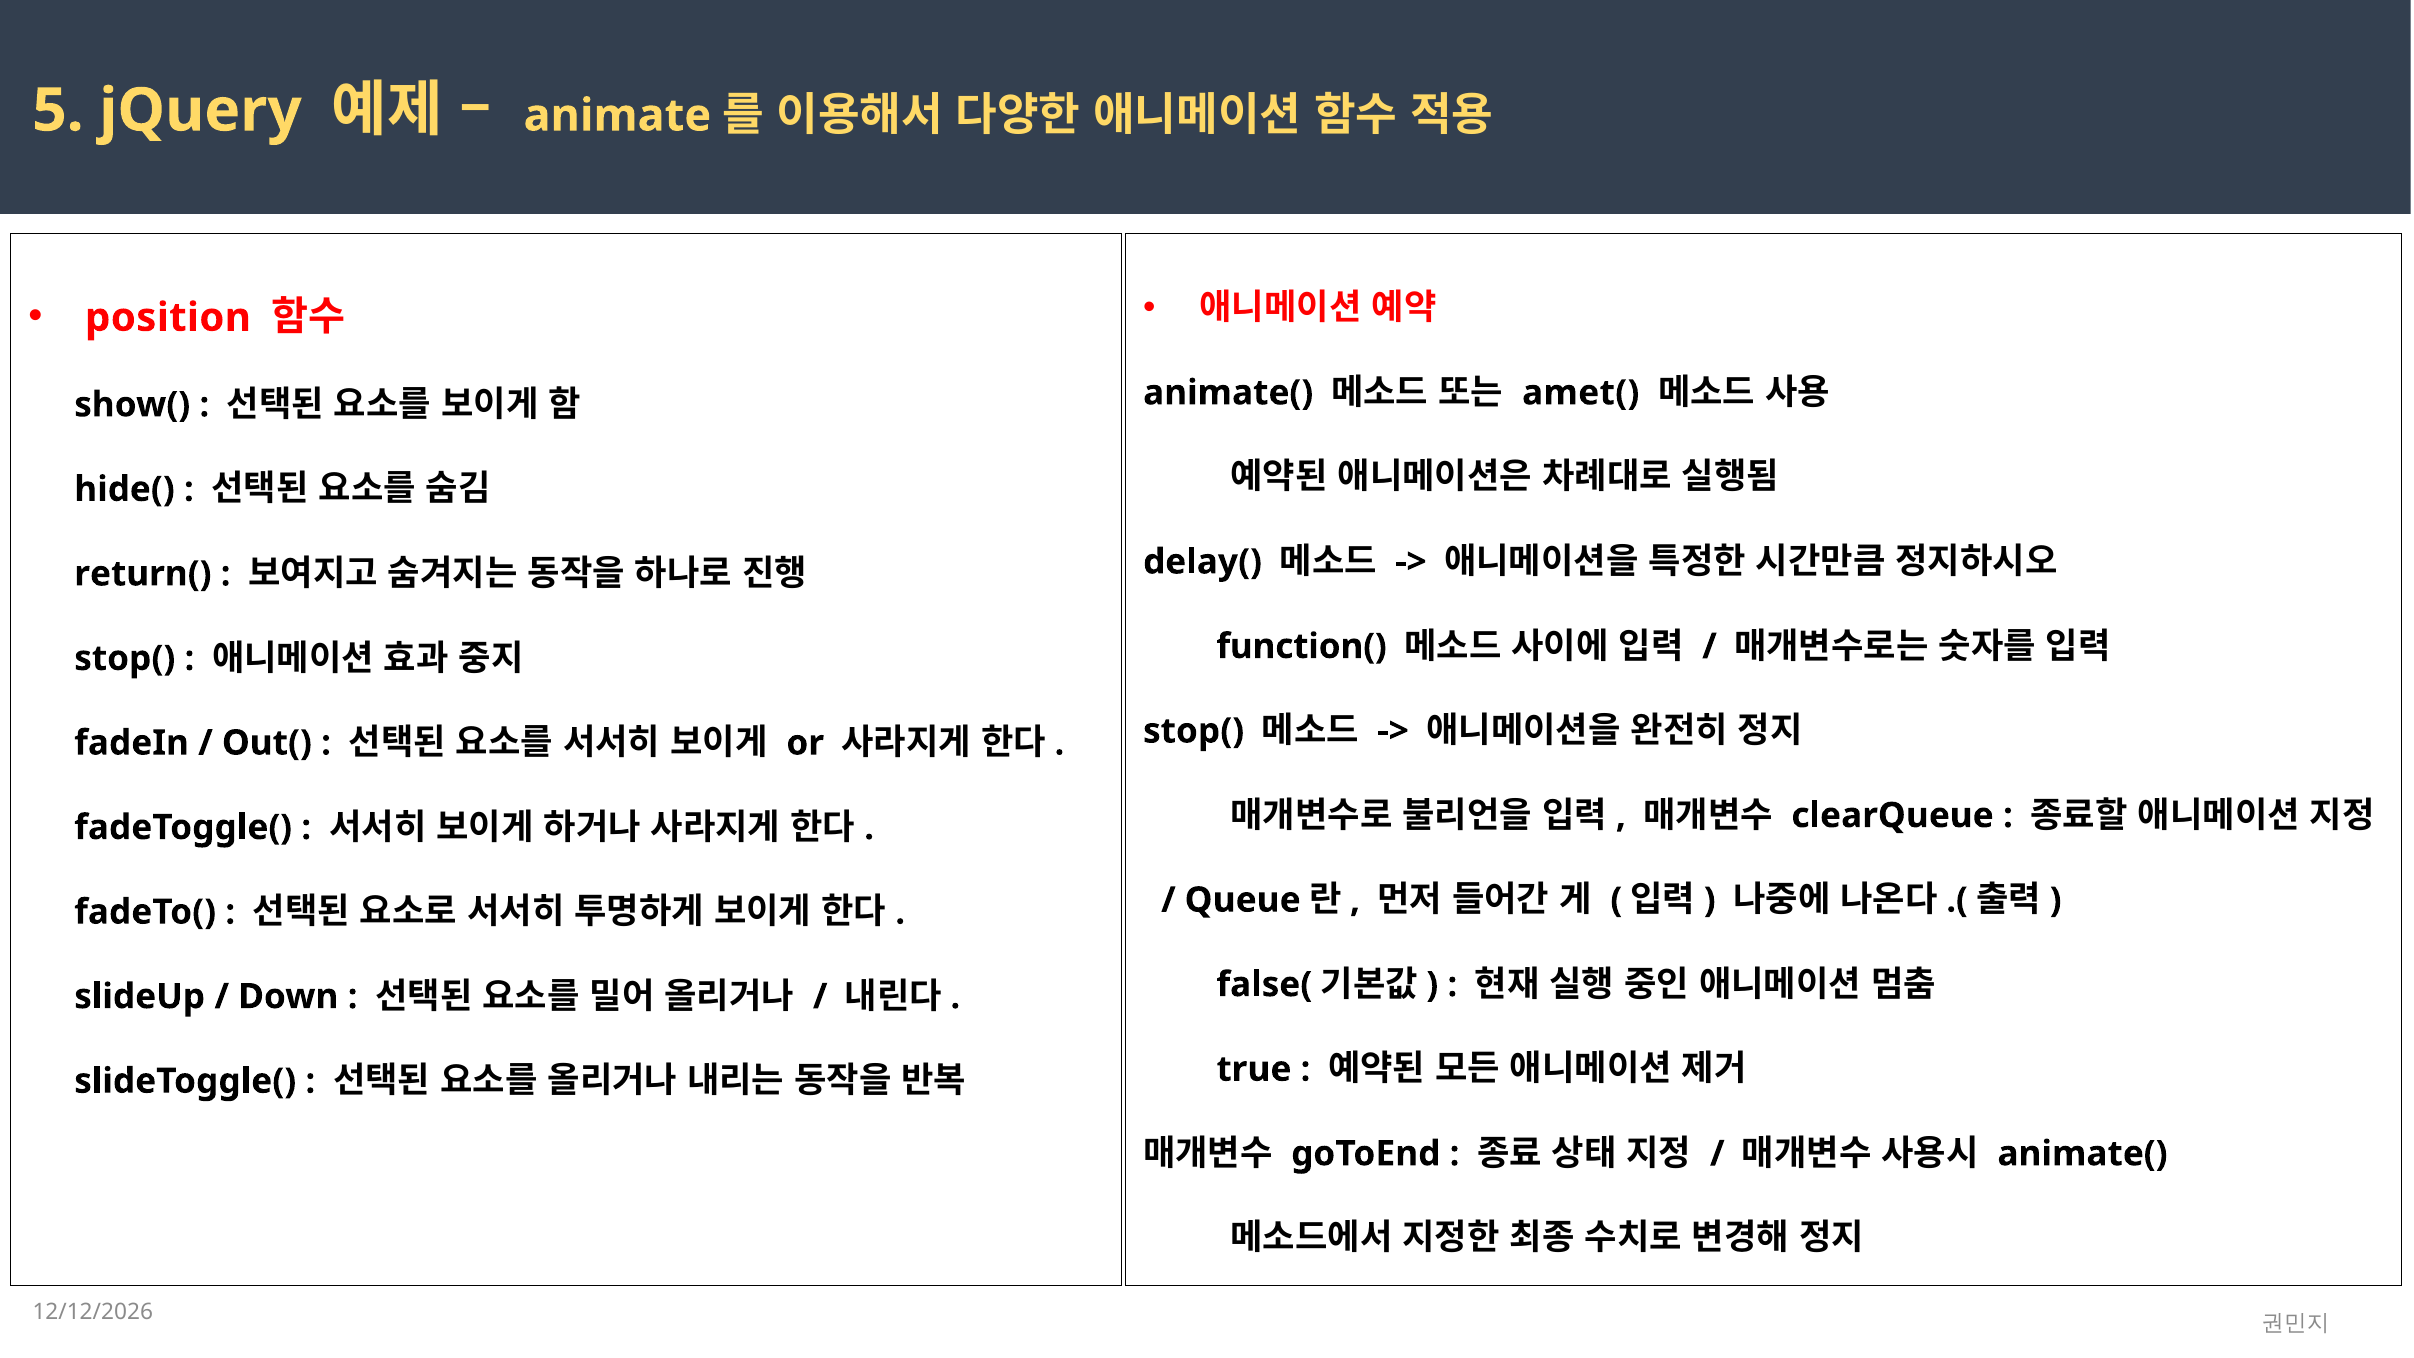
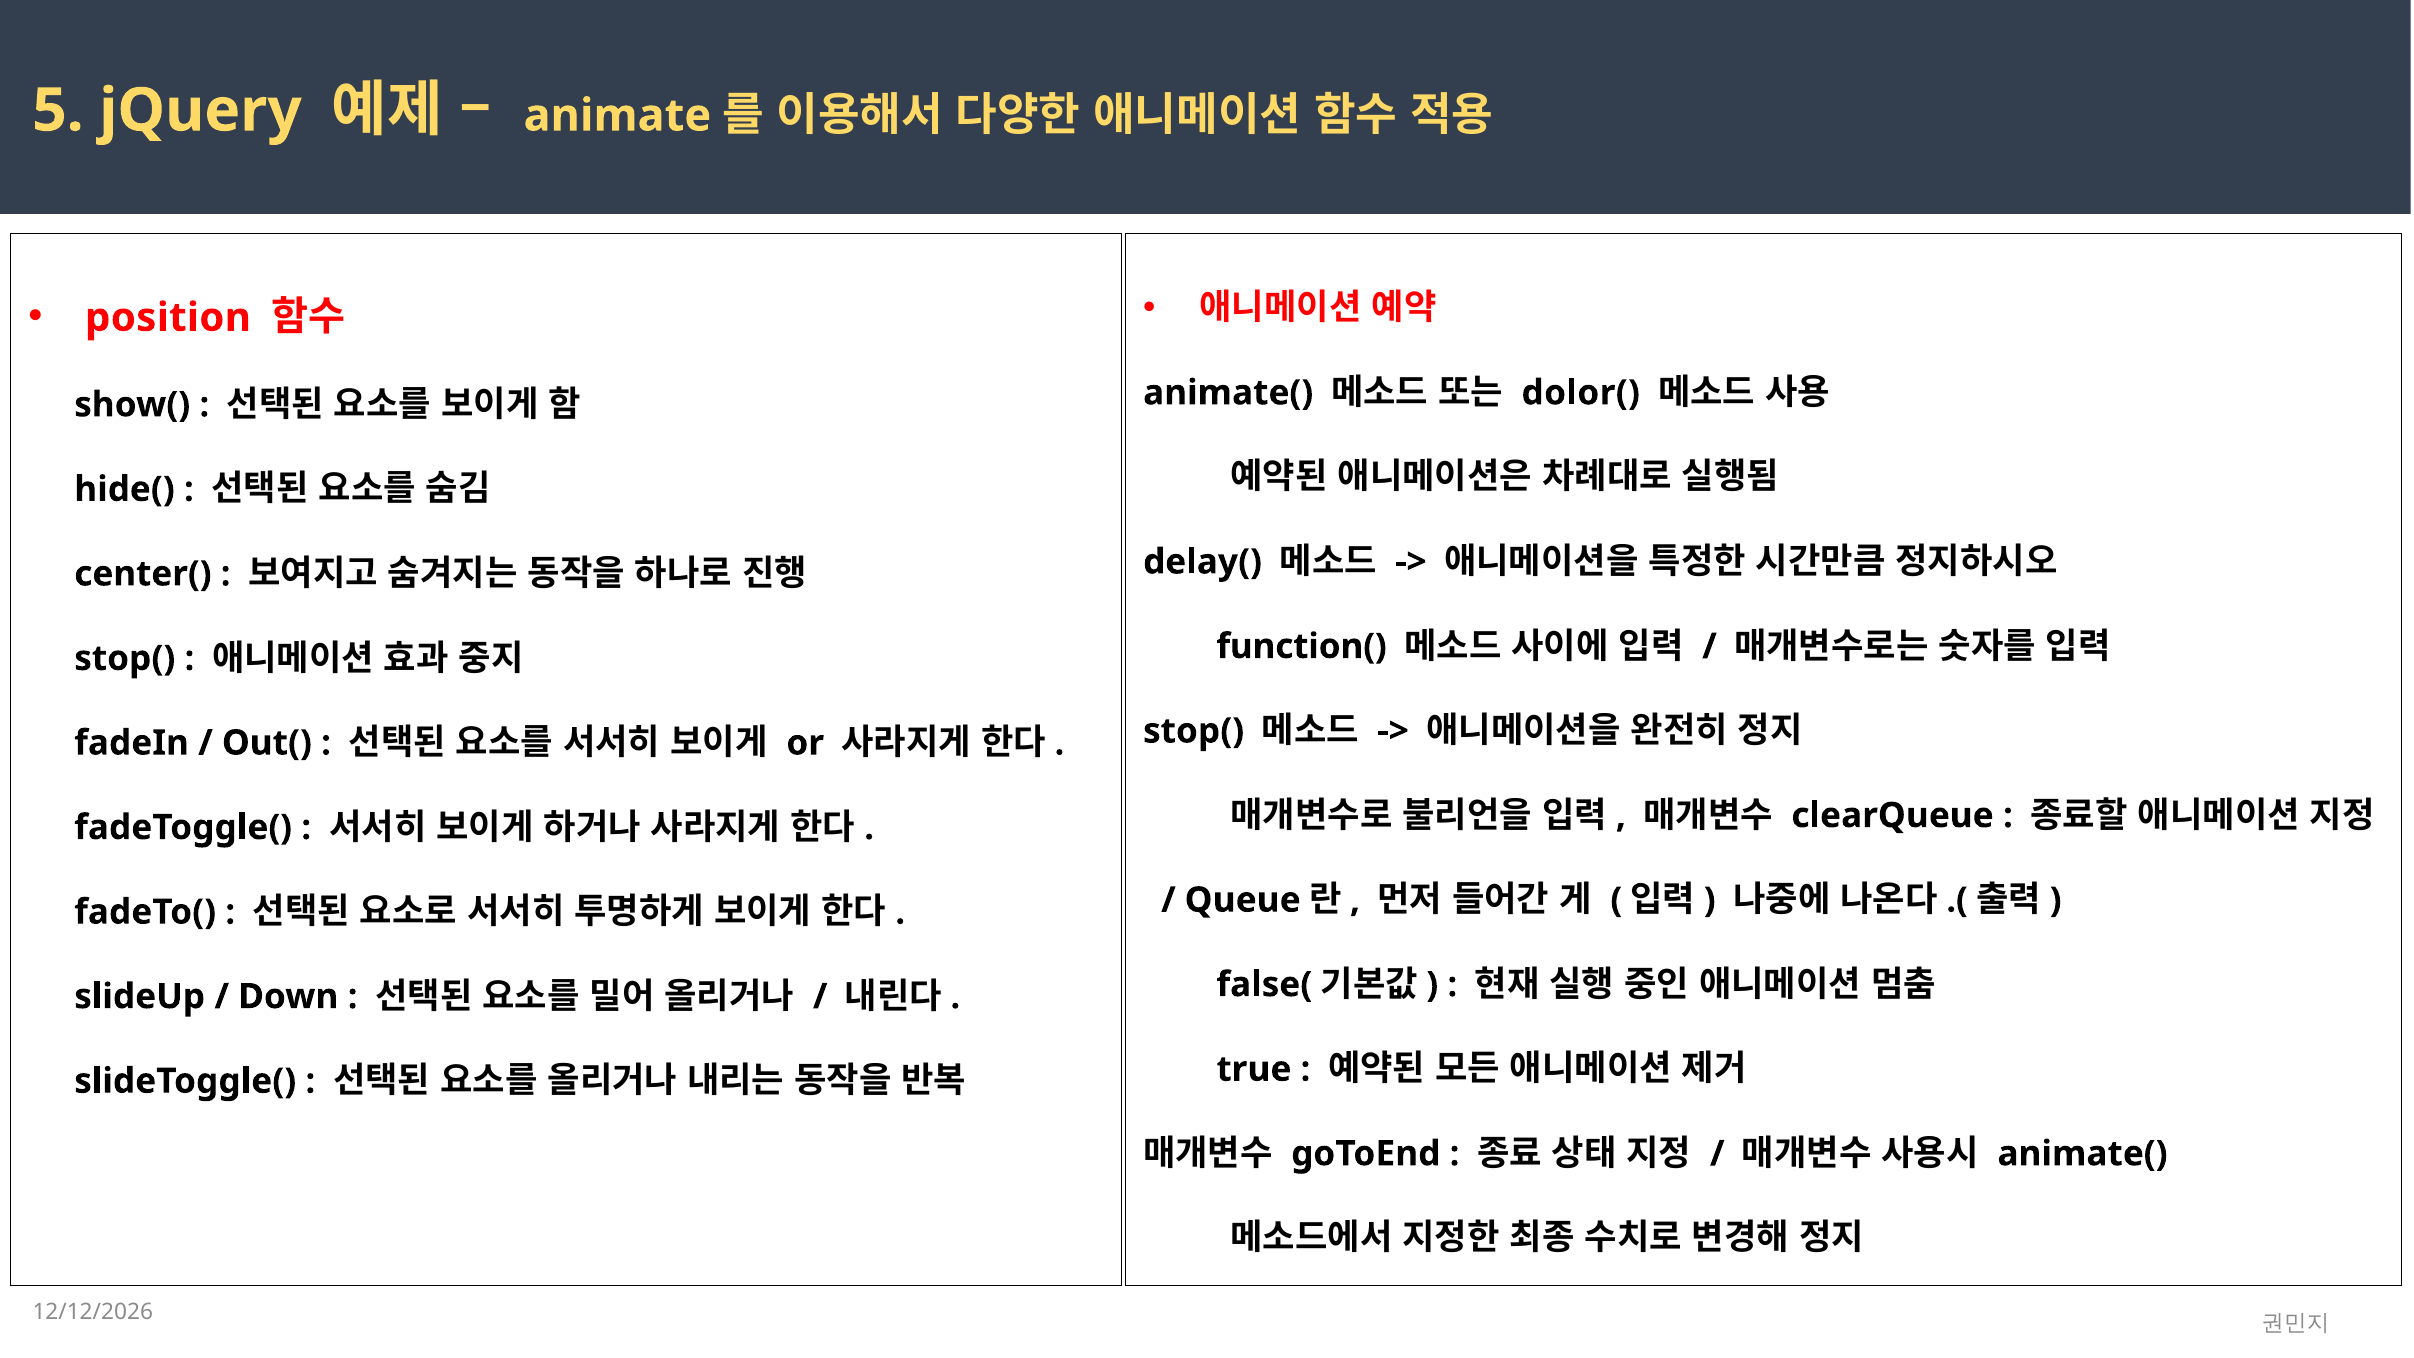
amet(: amet( -> dolor(
return(: return( -> center(
